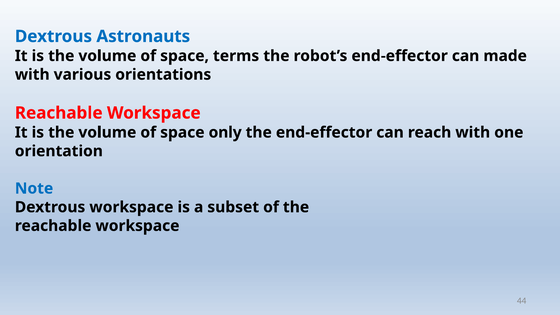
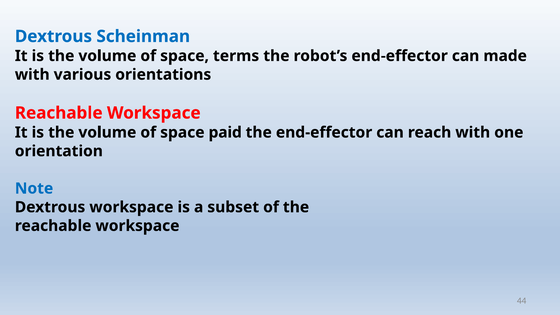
Astronauts: Astronauts -> Scheinman
only: only -> paid
